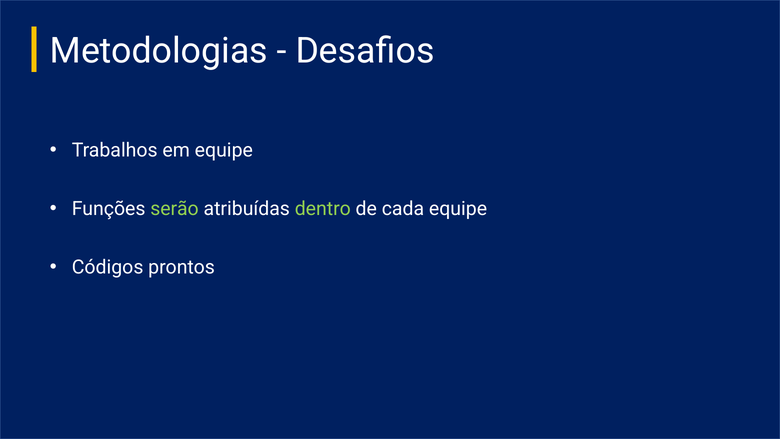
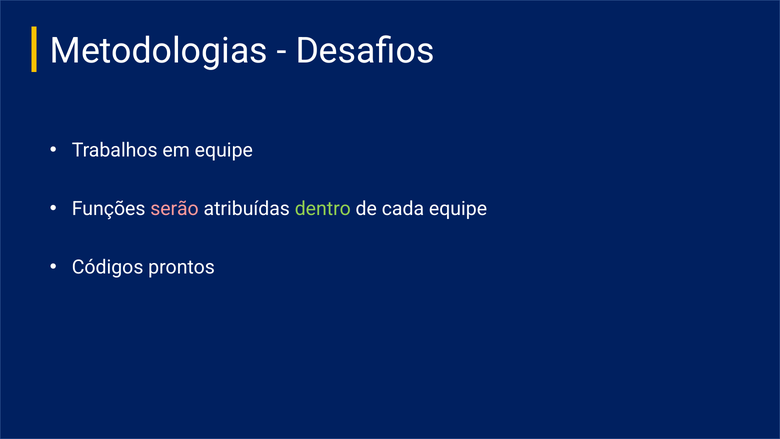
serão colour: light green -> pink
